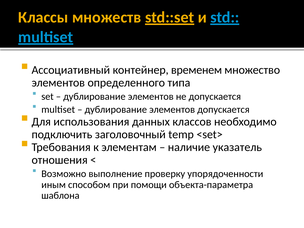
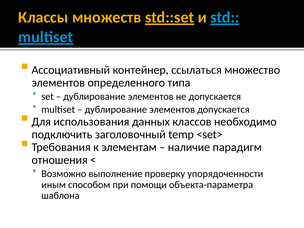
временем: временем -> ссылаться
указатель: указатель -> парадигм
